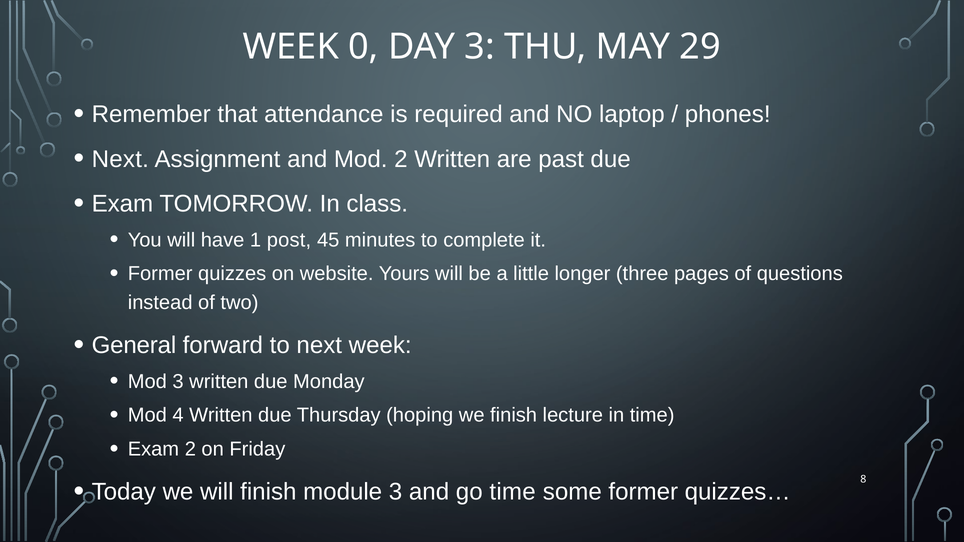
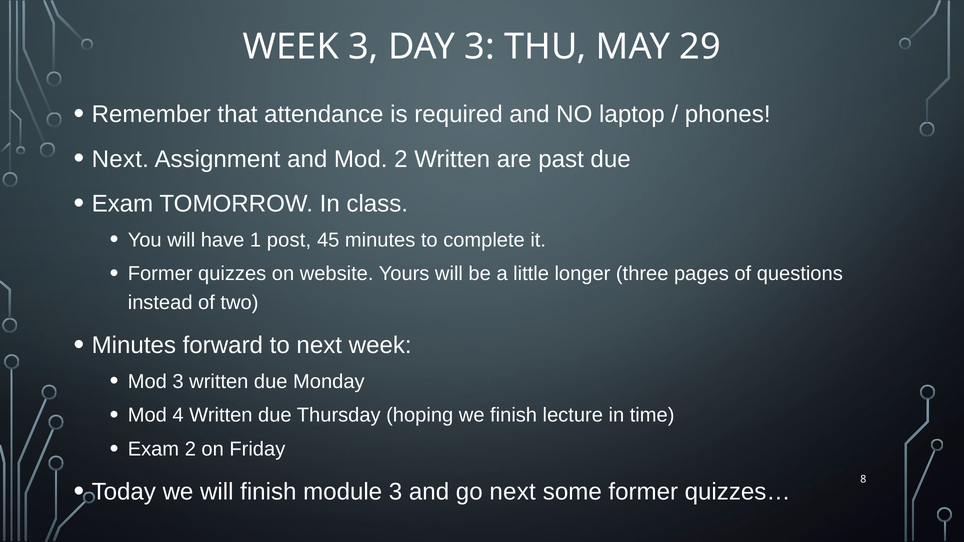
WEEK 0: 0 -> 3
General at (134, 346): General -> Minutes
go time: time -> next
